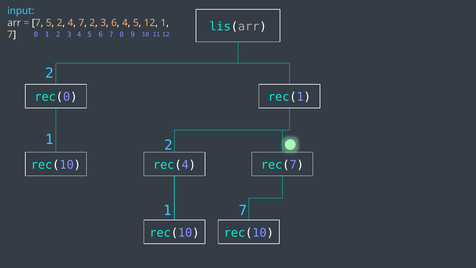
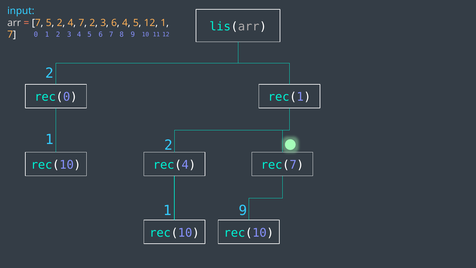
7 at (243, 210): 7 -> 9
